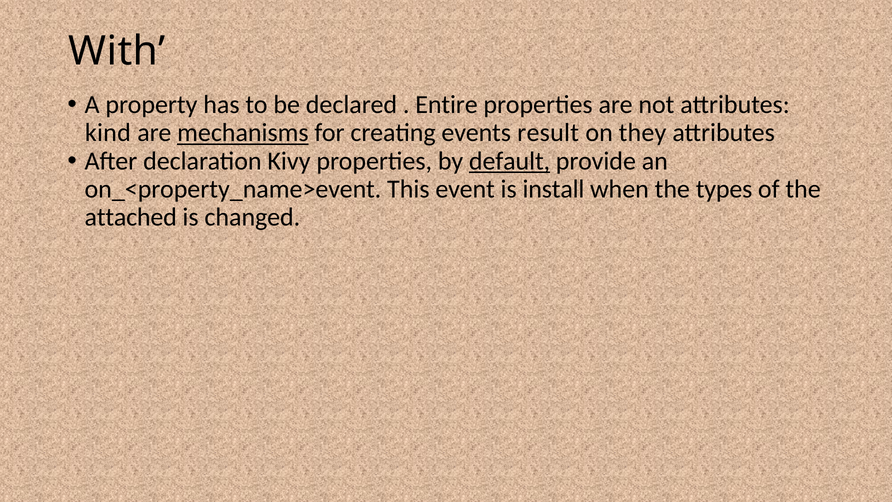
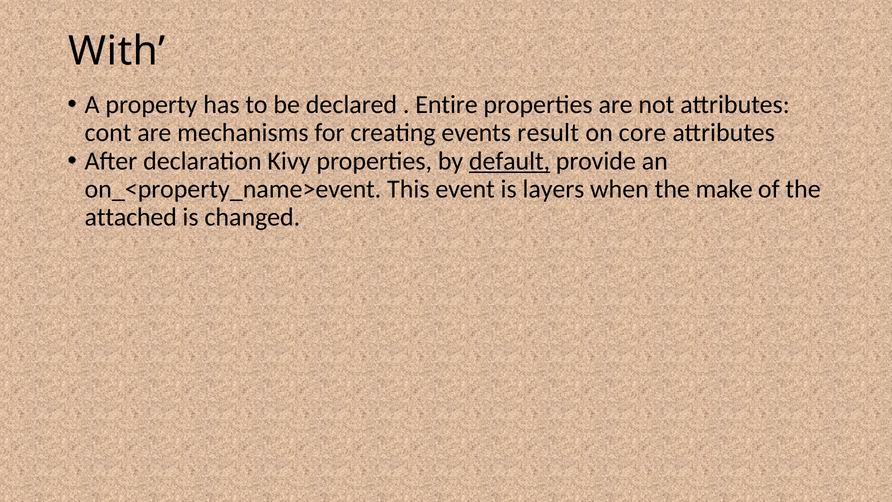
kind: kind -> cont
mechanisms underline: present -> none
they: they -> core
install: install -> layers
types: types -> make
